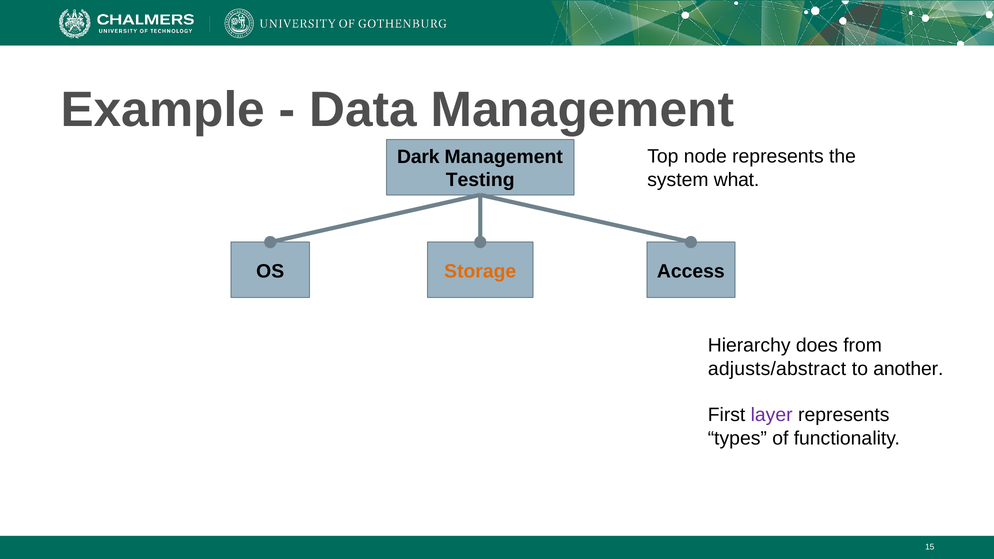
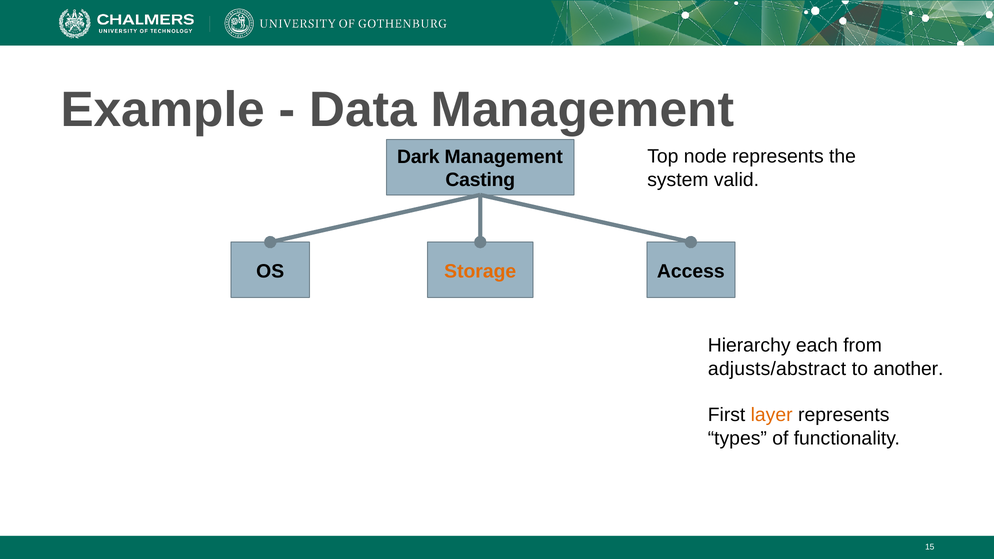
what: what -> valid
Testing: Testing -> Casting
does: does -> each
layer colour: purple -> orange
